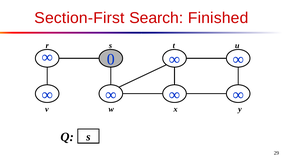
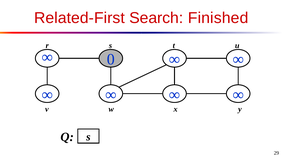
Section-First: Section-First -> Related-First
